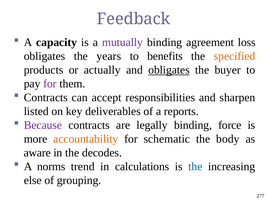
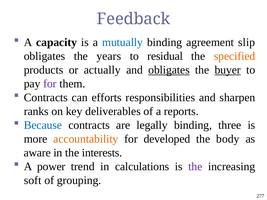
mutually colour: purple -> blue
loss: loss -> slip
benefits: benefits -> residual
buyer underline: none -> present
accept: accept -> efforts
listed: listed -> ranks
Because colour: purple -> blue
force: force -> three
schematic: schematic -> developed
decodes: decodes -> interests
norms: norms -> power
the at (195, 167) colour: blue -> purple
else: else -> soft
